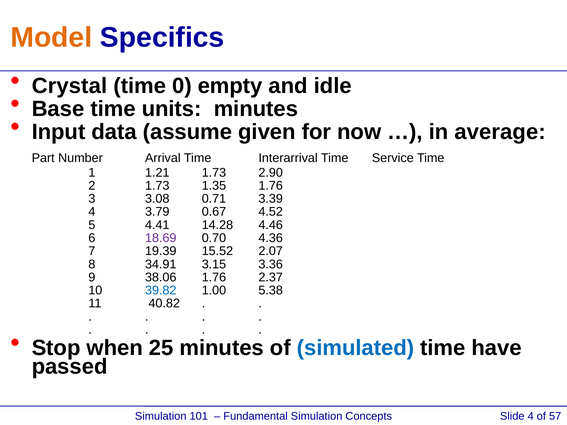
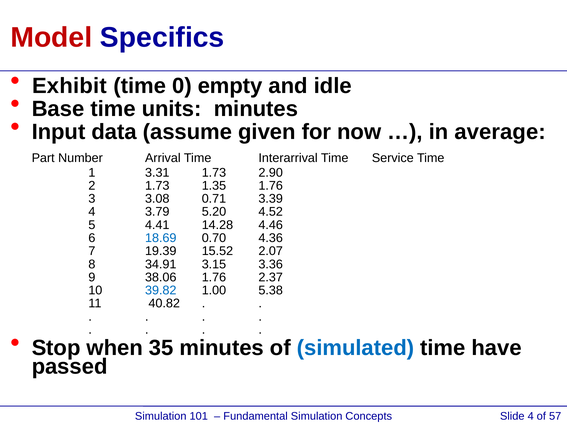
Model colour: orange -> red
Crystal: Crystal -> Exhibit
1.21: 1.21 -> 3.31
0.67: 0.67 -> 5.20
18.69 colour: purple -> blue
25: 25 -> 35
